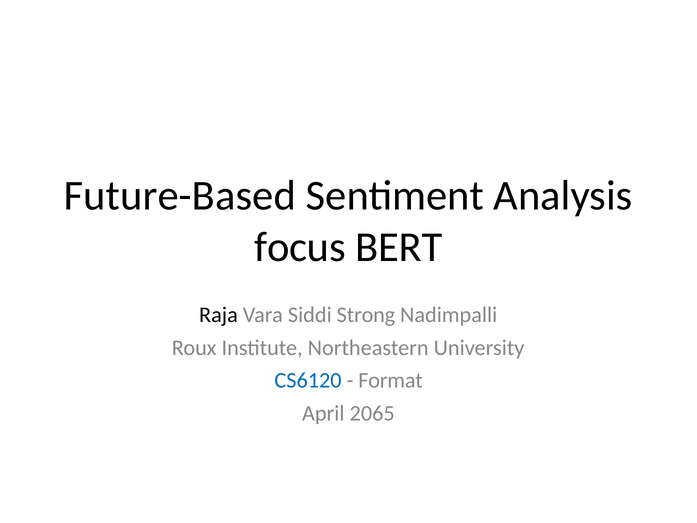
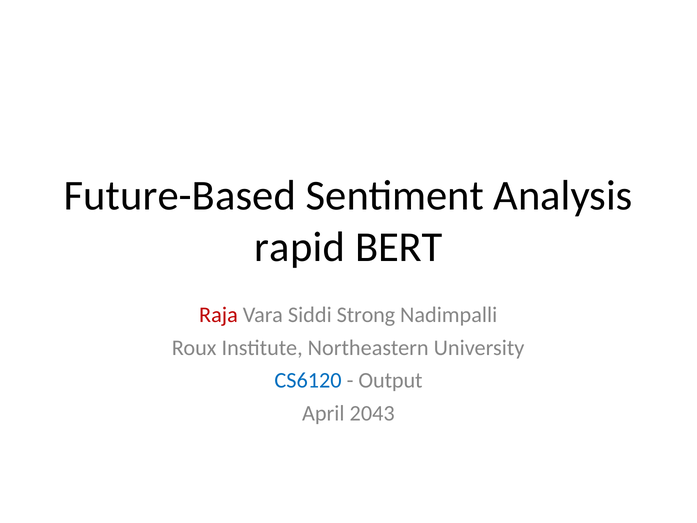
focus: focus -> rapid
Raja colour: black -> red
Format: Format -> Output
2065: 2065 -> 2043
